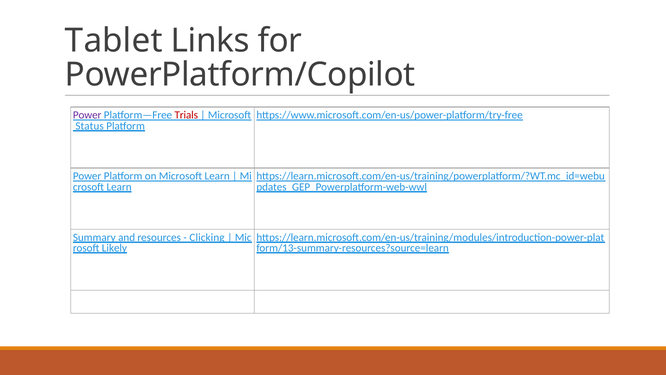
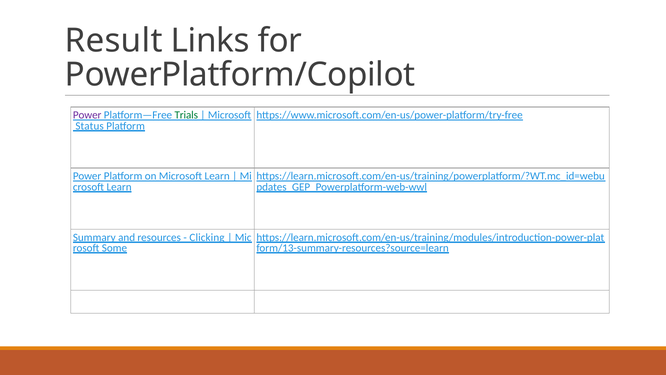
Tablet: Tablet -> Result
Trials colour: red -> green
Likely: Likely -> Some
